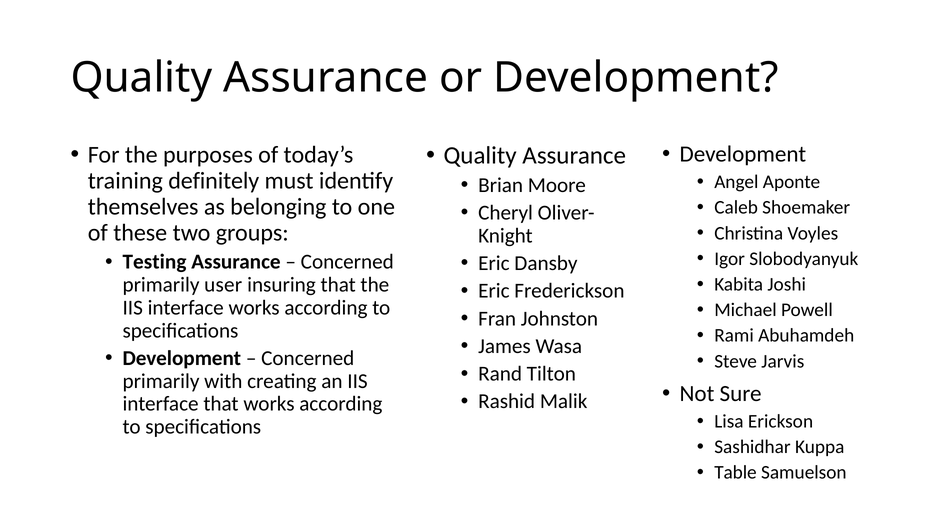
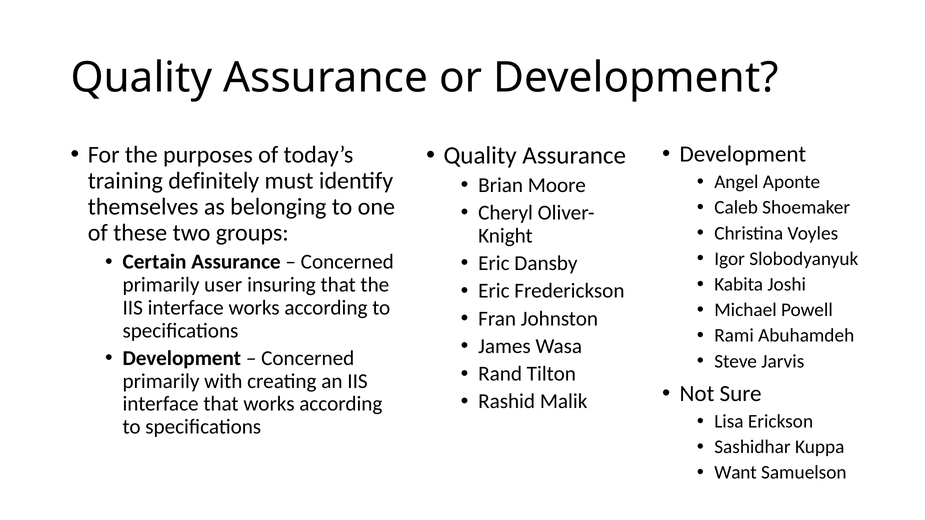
Testing: Testing -> Certain
Table: Table -> Want
